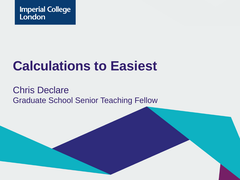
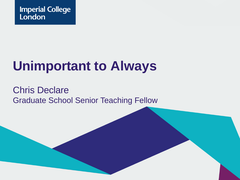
Calculations: Calculations -> Unimportant
Easiest: Easiest -> Always
